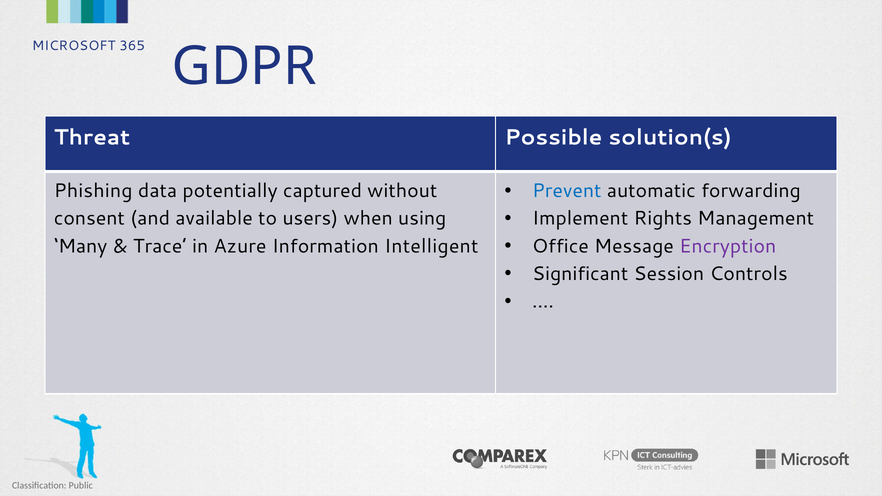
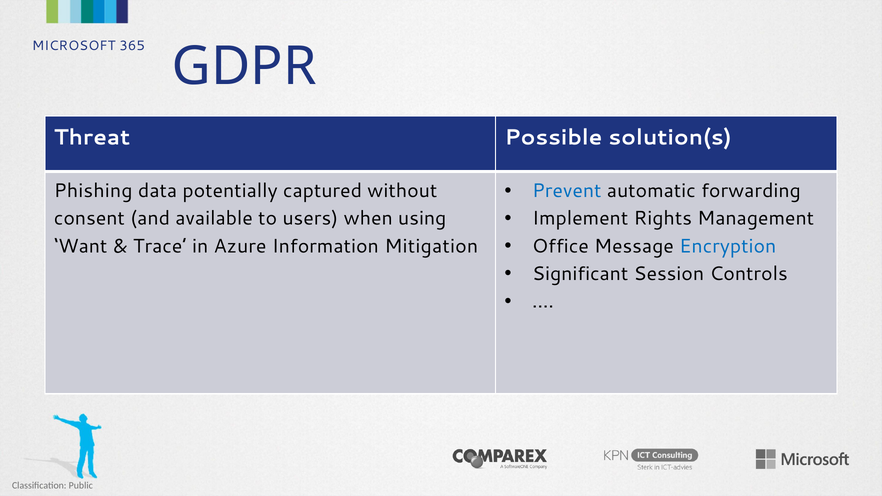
Encryption colour: purple -> blue
Many: Many -> Want
Intelligent: Intelligent -> Mitigation
